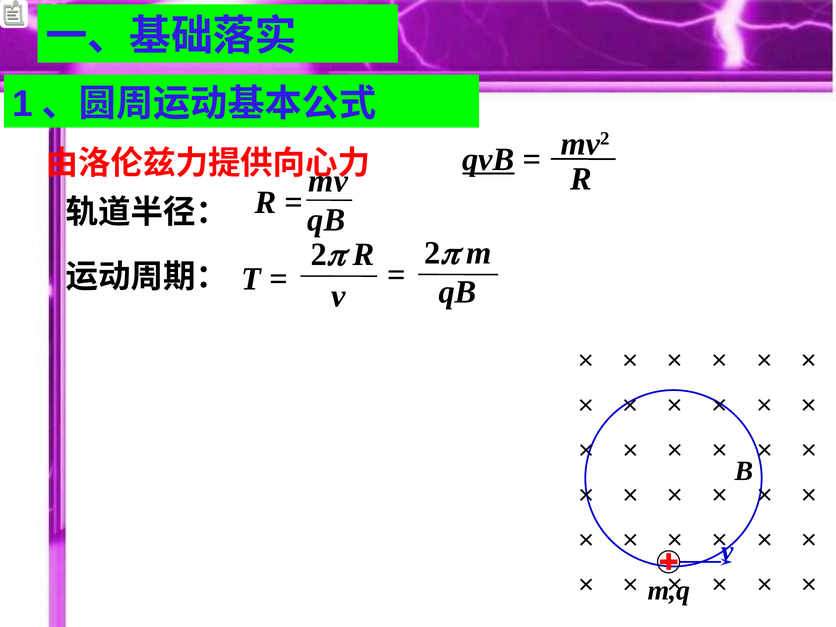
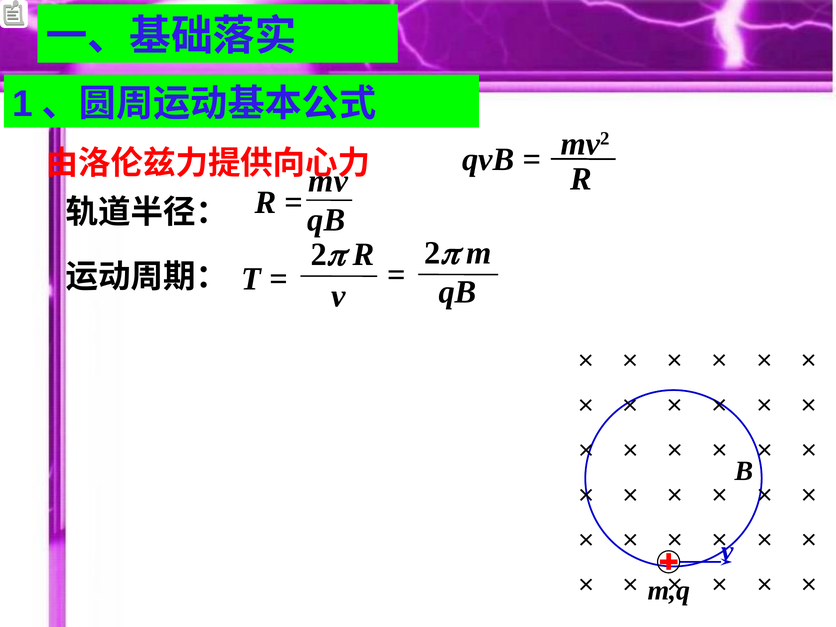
qvB underline: present -> none
